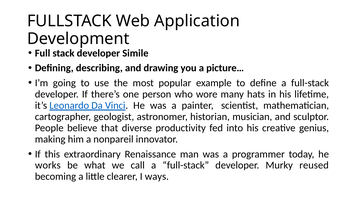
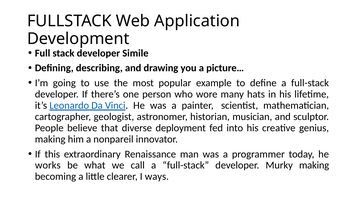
productivity: productivity -> deployment
Murky reused: reused -> making
